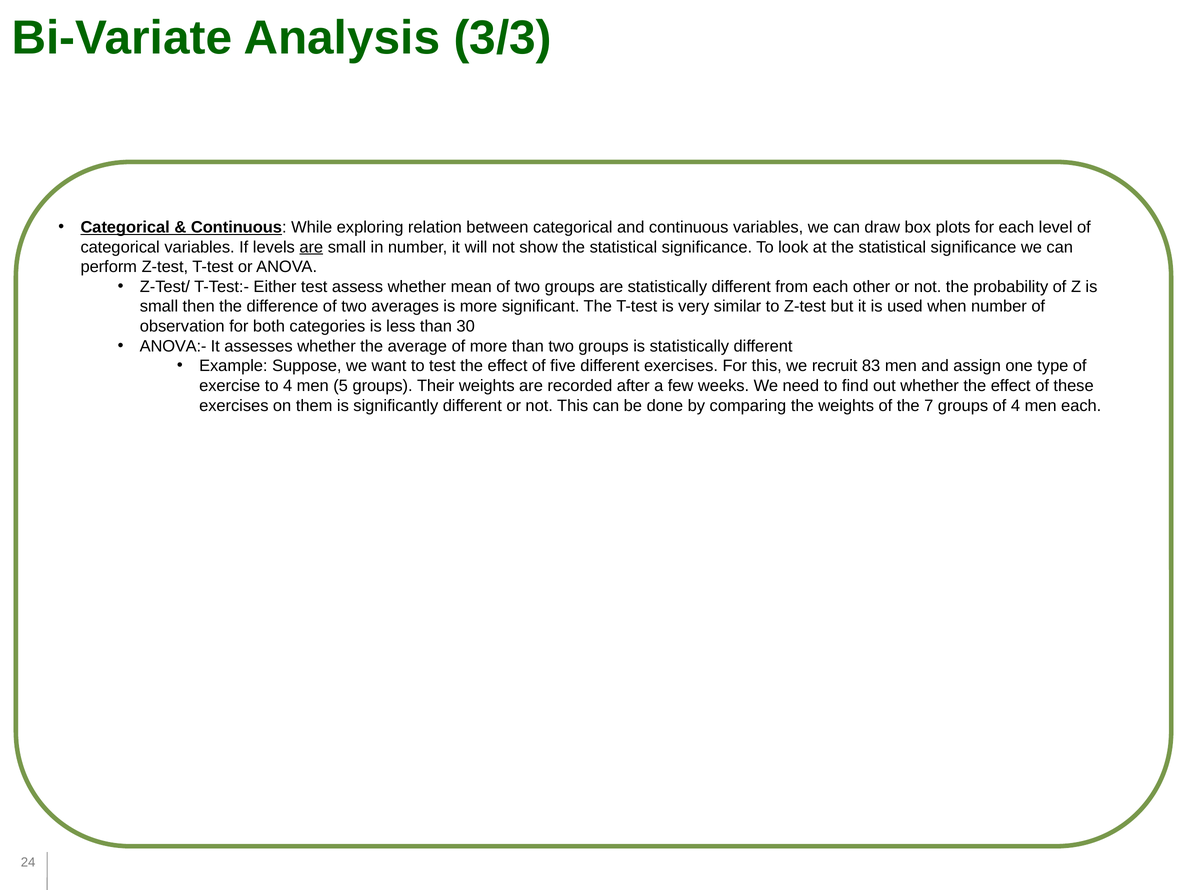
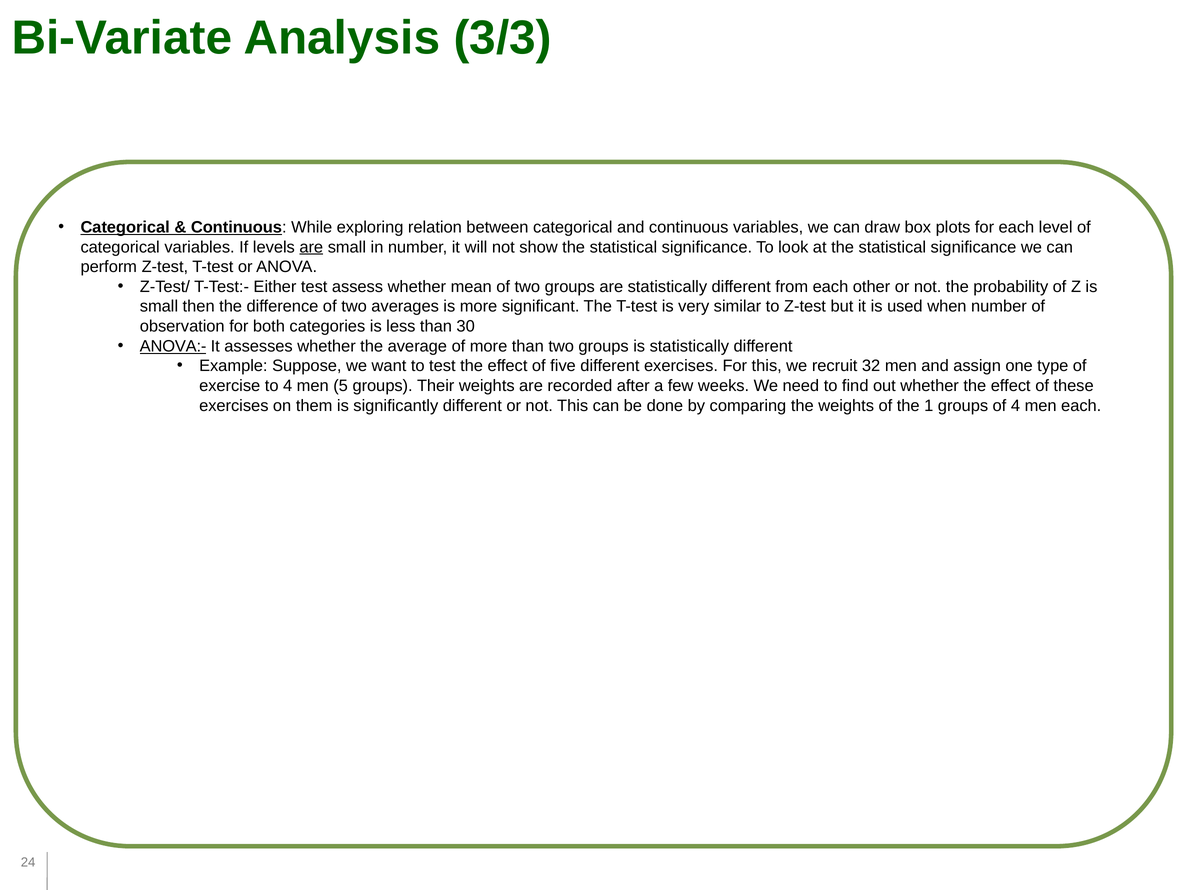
ANOVA:- underline: none -> present
83: 83 -> 32
7: 7 -> 1
